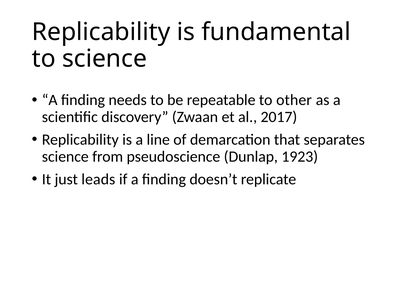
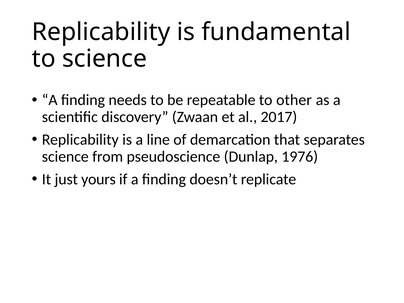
1923: 1923 -> 1976
leads: leads -> yours
